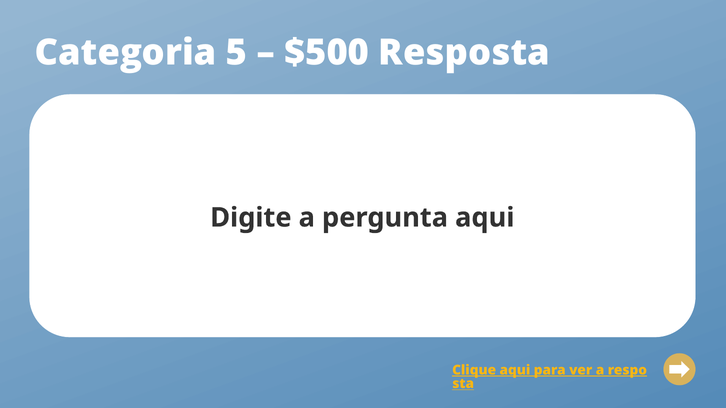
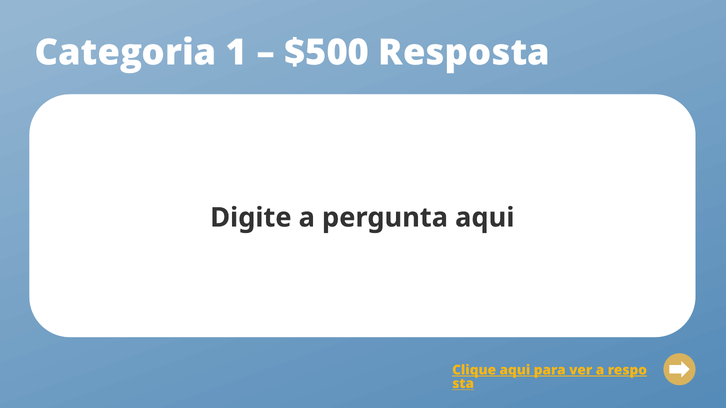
5: 5 -> 1
